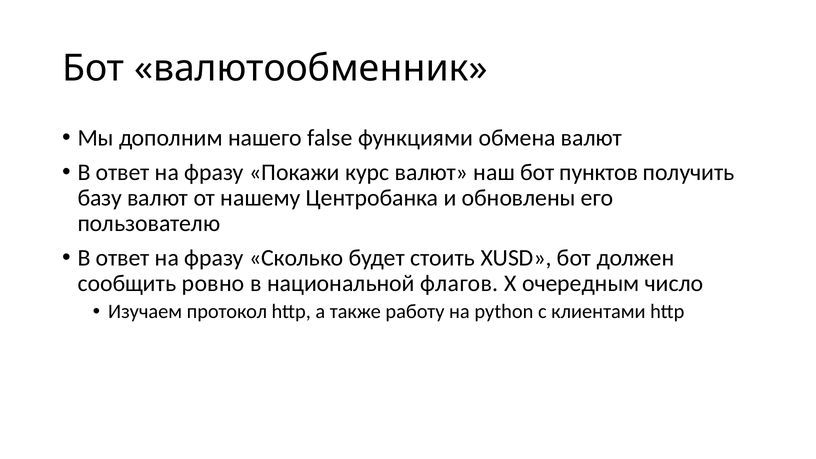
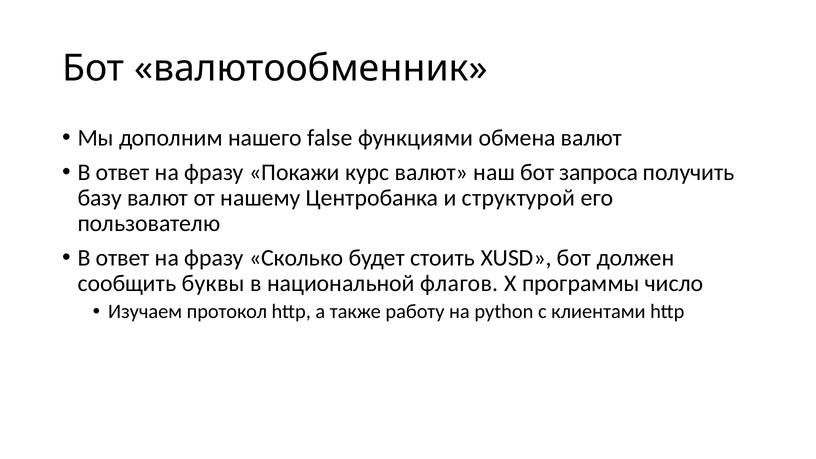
пунктов: пунктов -> запроса
обновлены: обновлены -> структурой
ровно: ровно -> буквы
очередным: очередным -> программы
